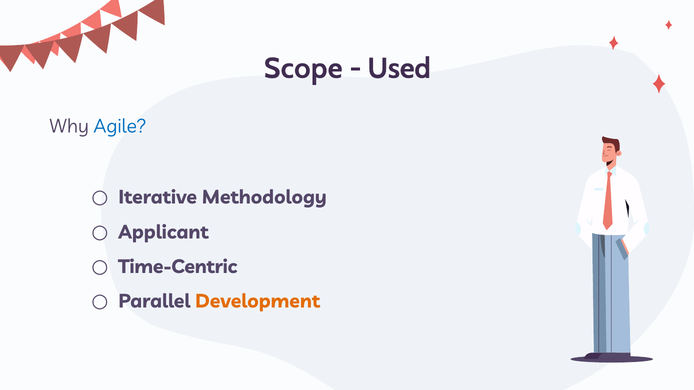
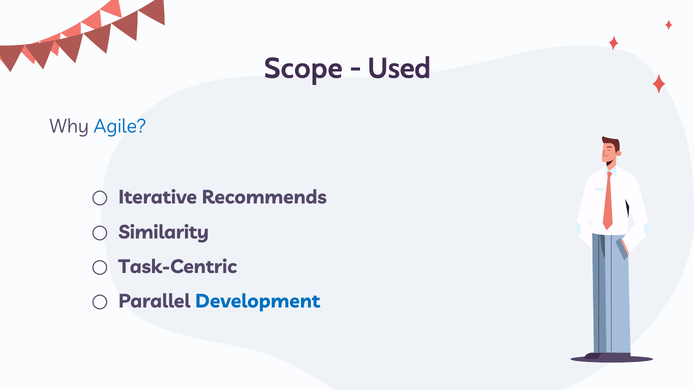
Methodology: Methodology -> Recommends
Applicant: Applicant -> Similarity
Time-Centric: Time-Centric -> Task-Centric
Development colour: orange -> blue
